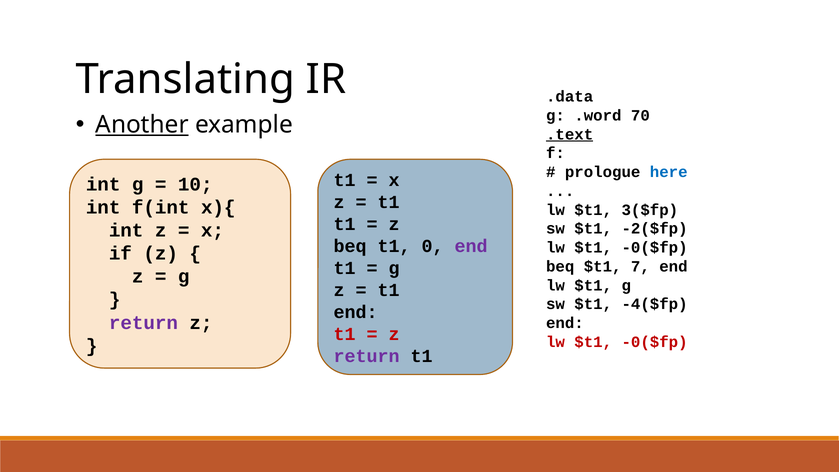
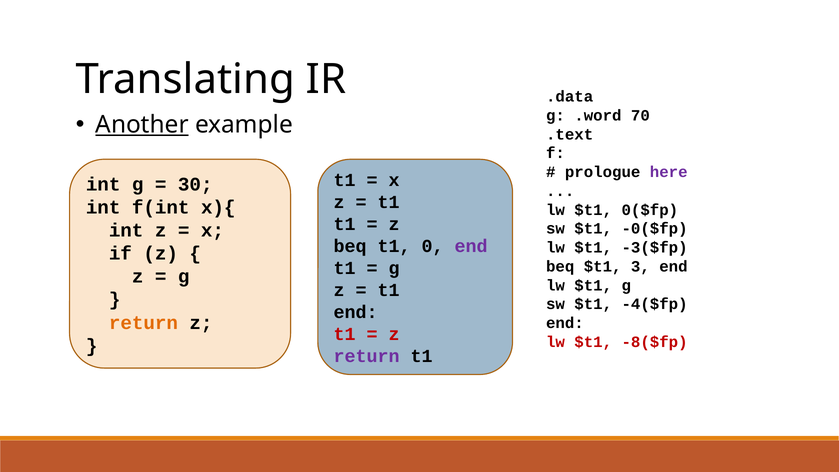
.text underline: present -> none
here colour: blue -> purple
10: 10 -> 30
3($fp: 3($fp -> 0($fp
-2($fp: -2($fp -> -0($fp
-0($fp at (655, 248): -0($fp -> -3($fp
7: 7 -> 3
return at (143, 323) colour: purple -> orange
-0($fp at (655, 342): -0($fp -> -8($fp
